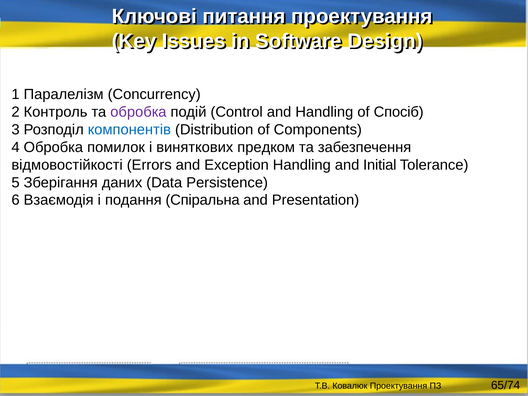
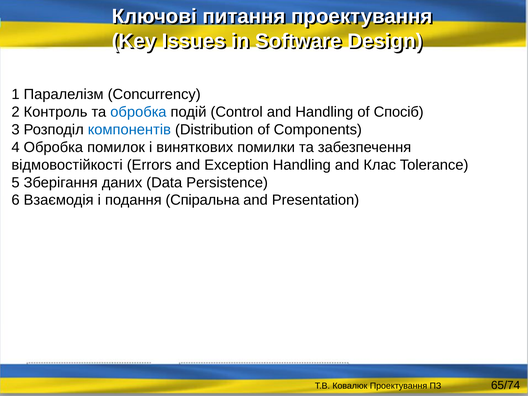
обробка at (138, 112) colour: purple -> blue
предком: предком -> помилки
Initial: Initial -> Клас
